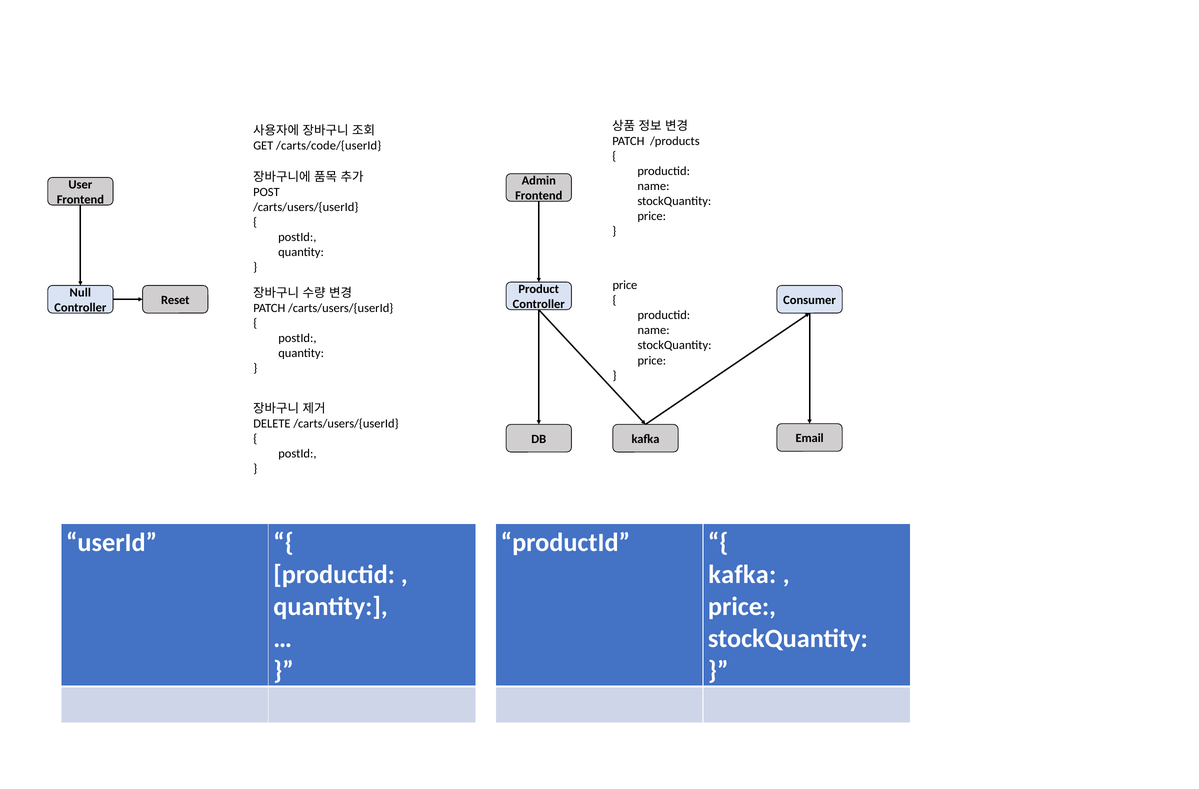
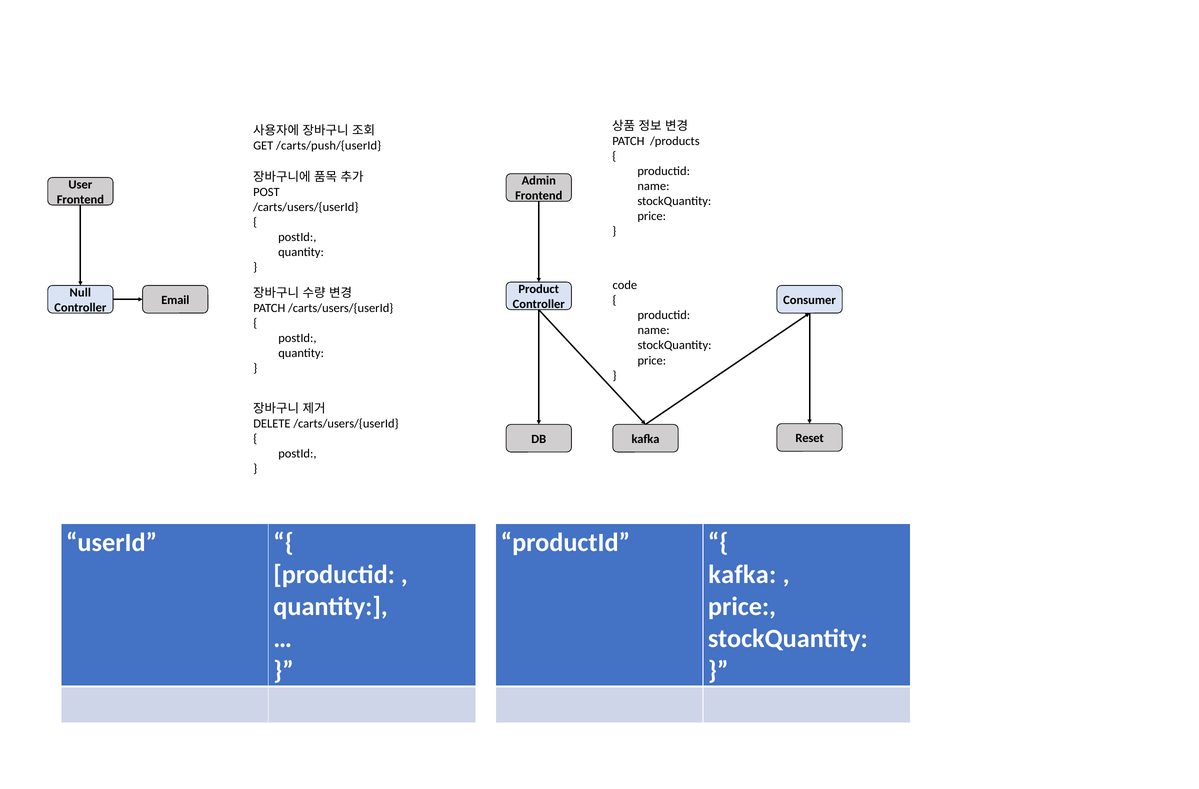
/carts/code/{userId: /carts/code/{userId -> /carts/push/{userId
price at (625, 285): price -> code
Reset: Reset -> Email
Email: Email -> Reset
